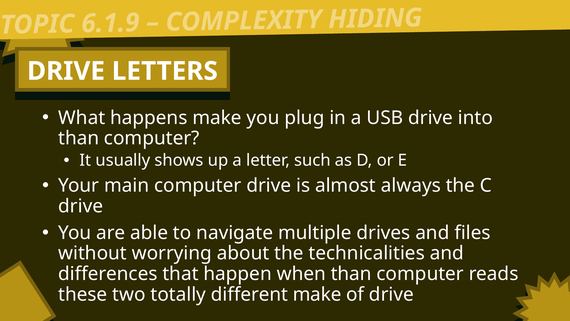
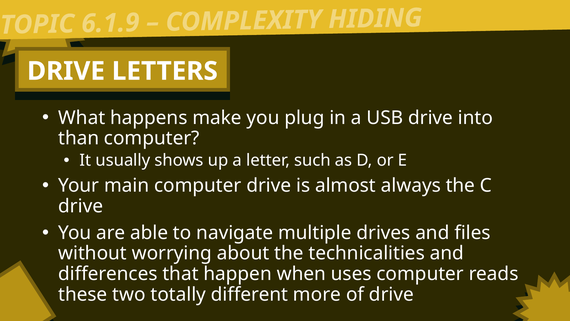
when than: than -> uses
different make: make -> more
